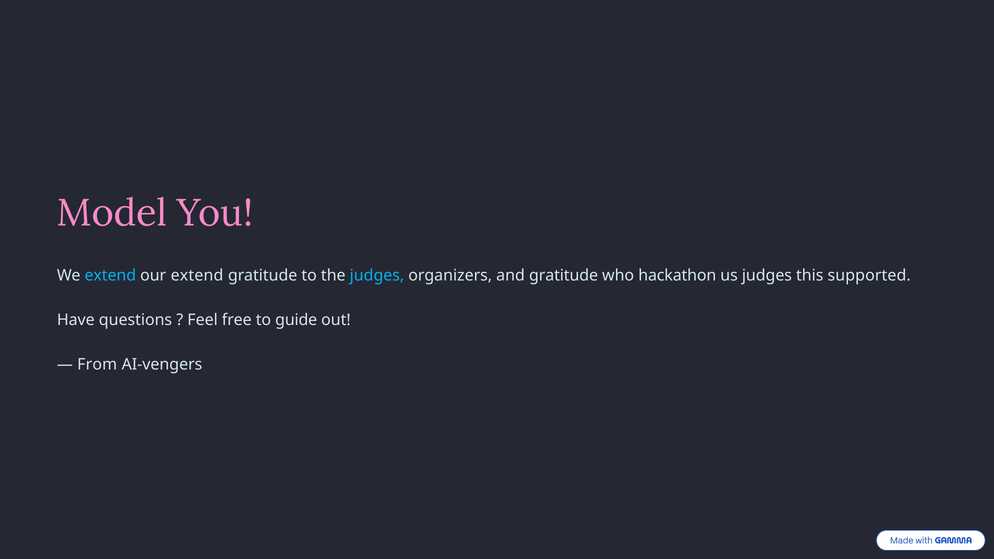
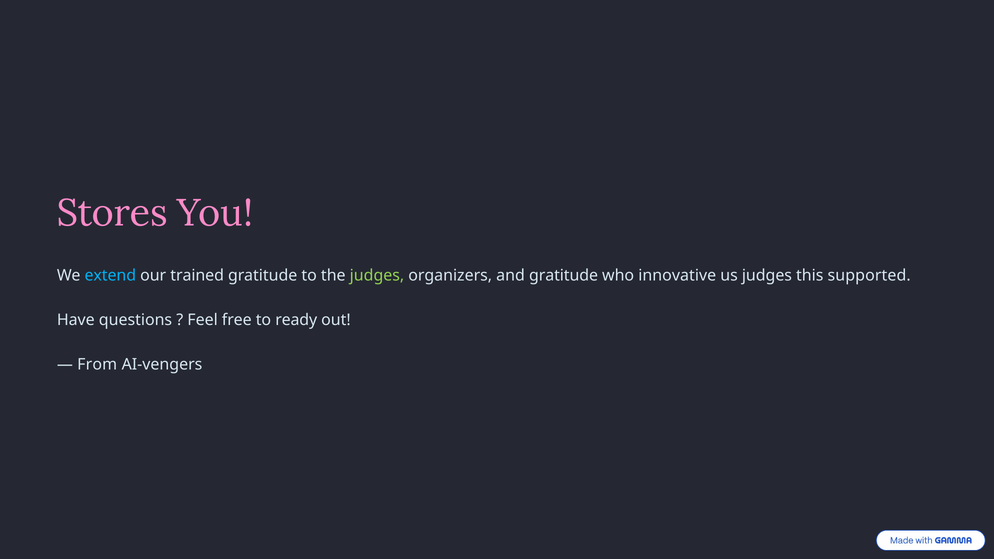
Model: Model -> Stores
our extend: extend -> trained
judges at (377, 276) colour: light blue -> light green
hackathon: hackathon -> innovative
guide: guide -> ready
